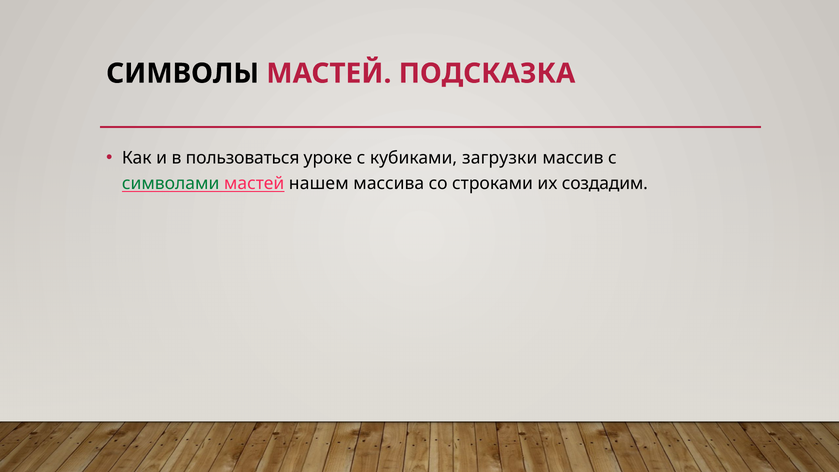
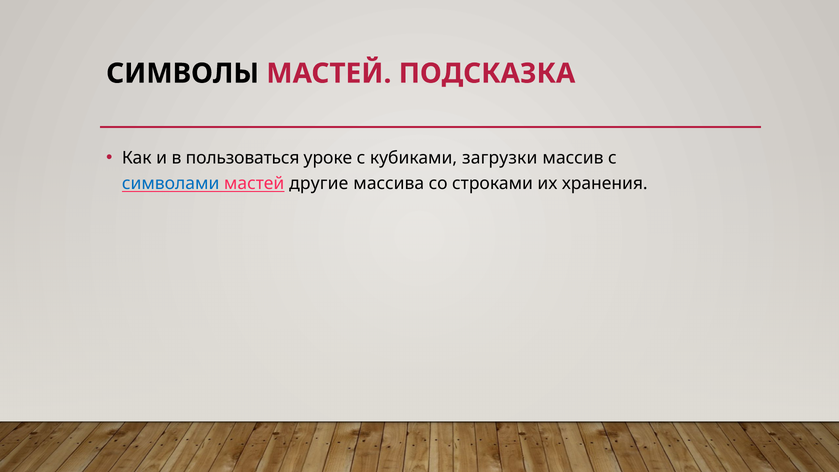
символами colour: green -> blue
нашем: нашем -> другие
создадим: создадим -> хранения
